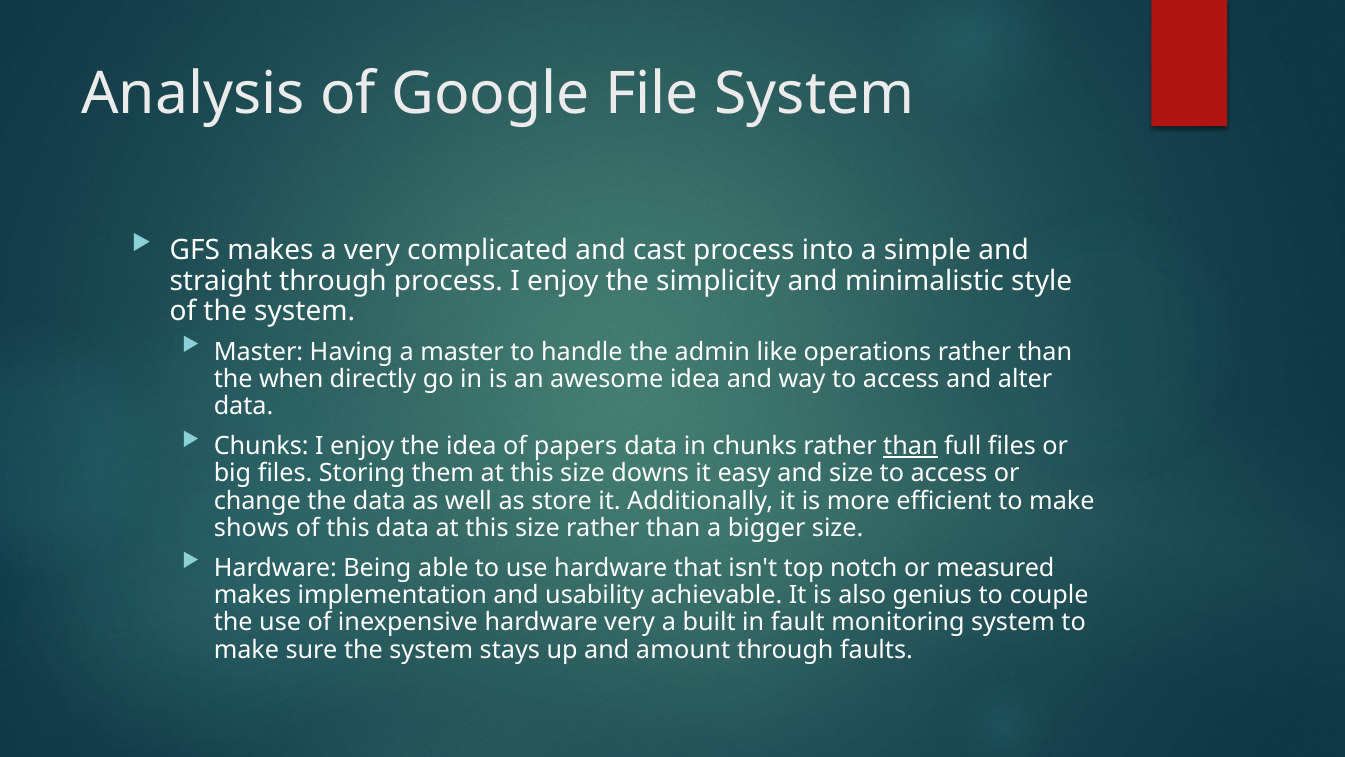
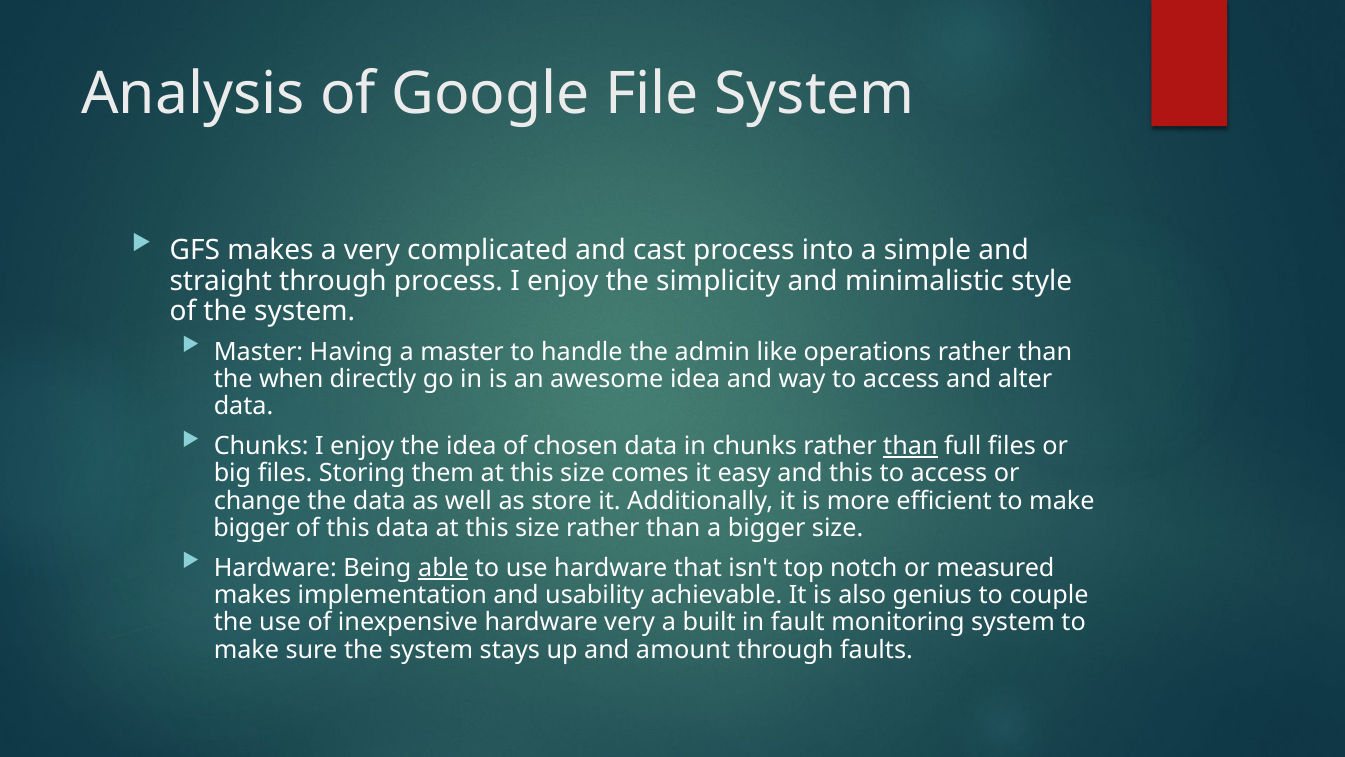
papers: papers -> chosen
downs: downs -> comes
and size: size -> this
shows at (251, 528): shows -> bigger
able underline: none -> present
